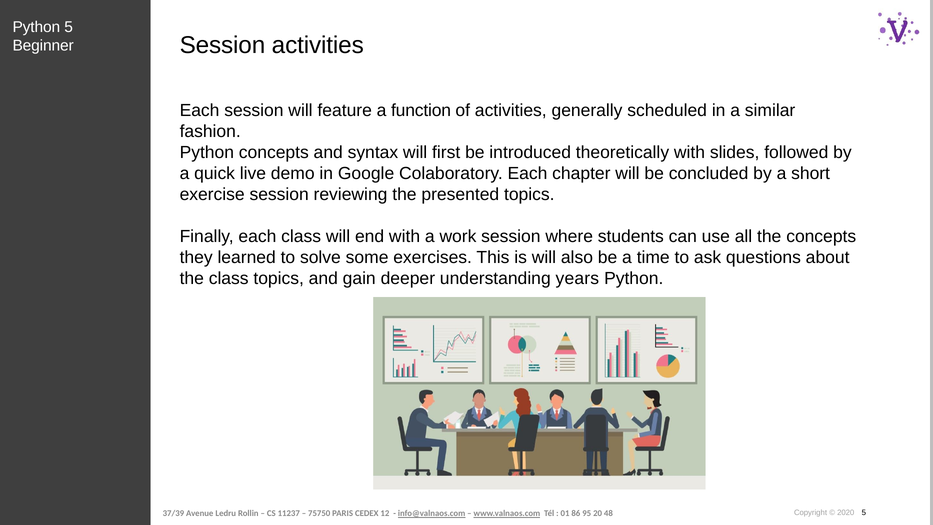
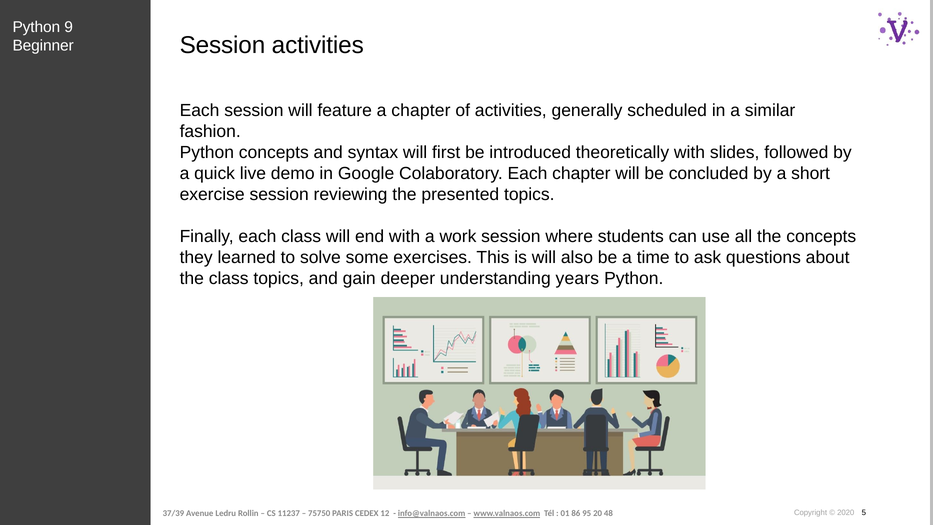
Python 5: 5 -> 9
a function: function -> chapter
